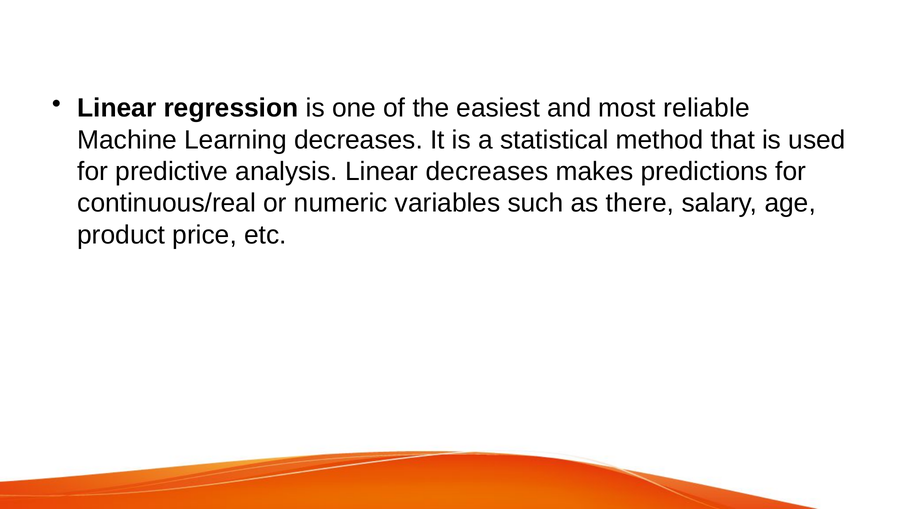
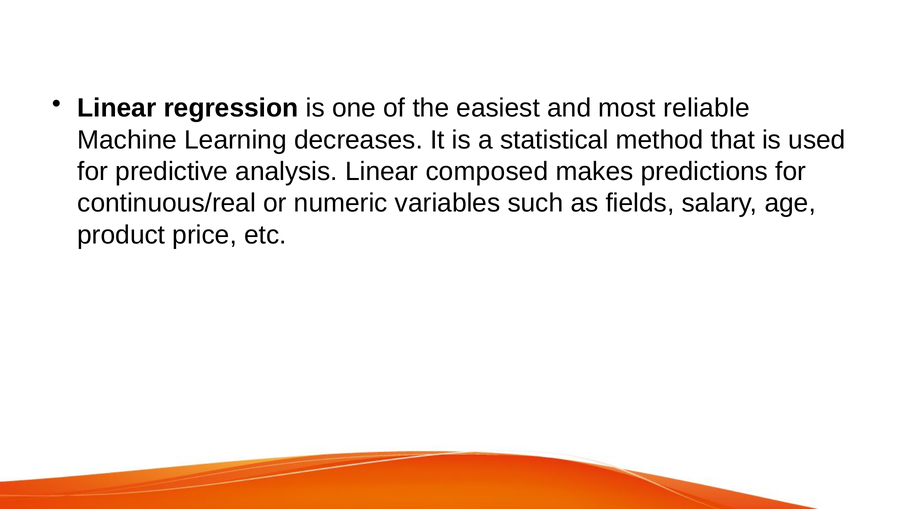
Linear decreases: decreases -> composed
there: there -> fields
